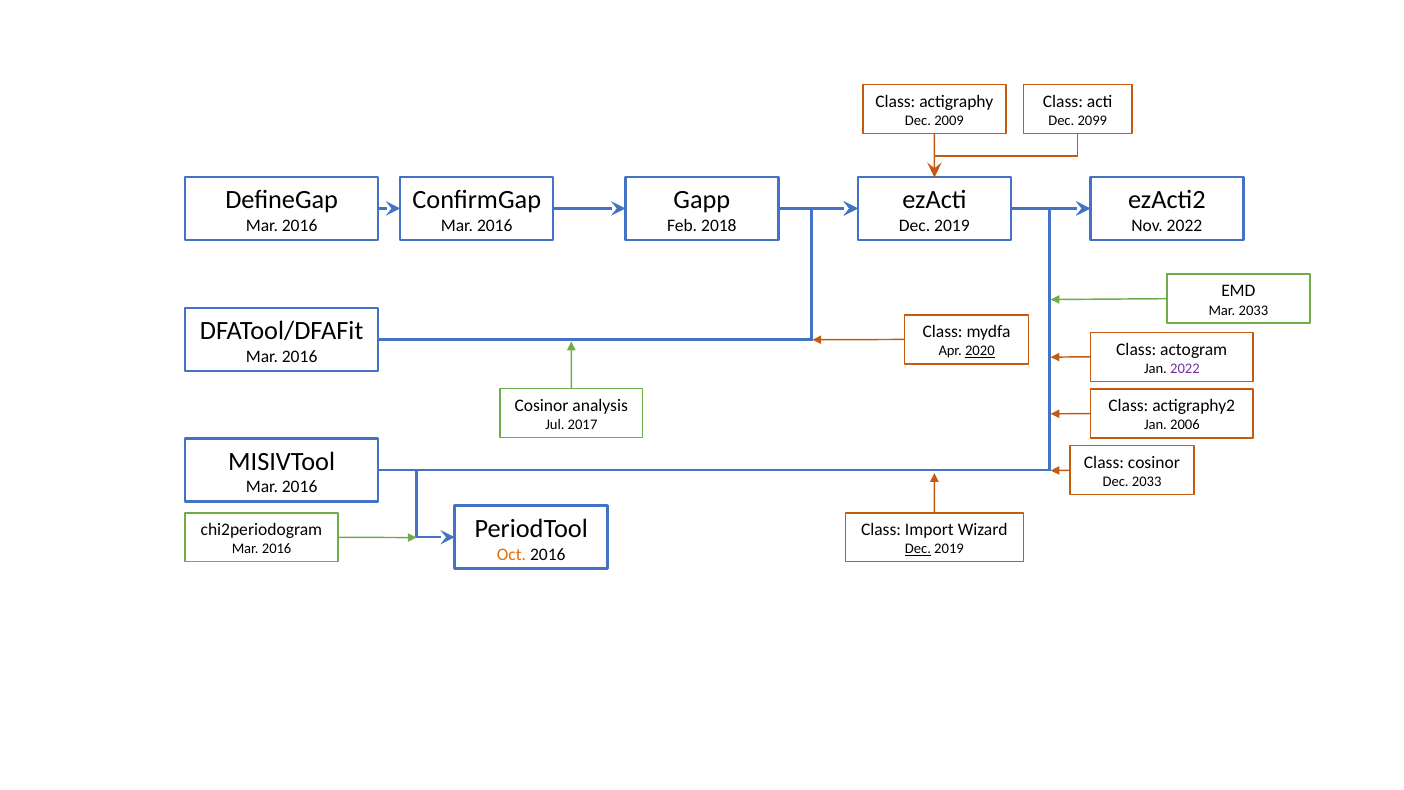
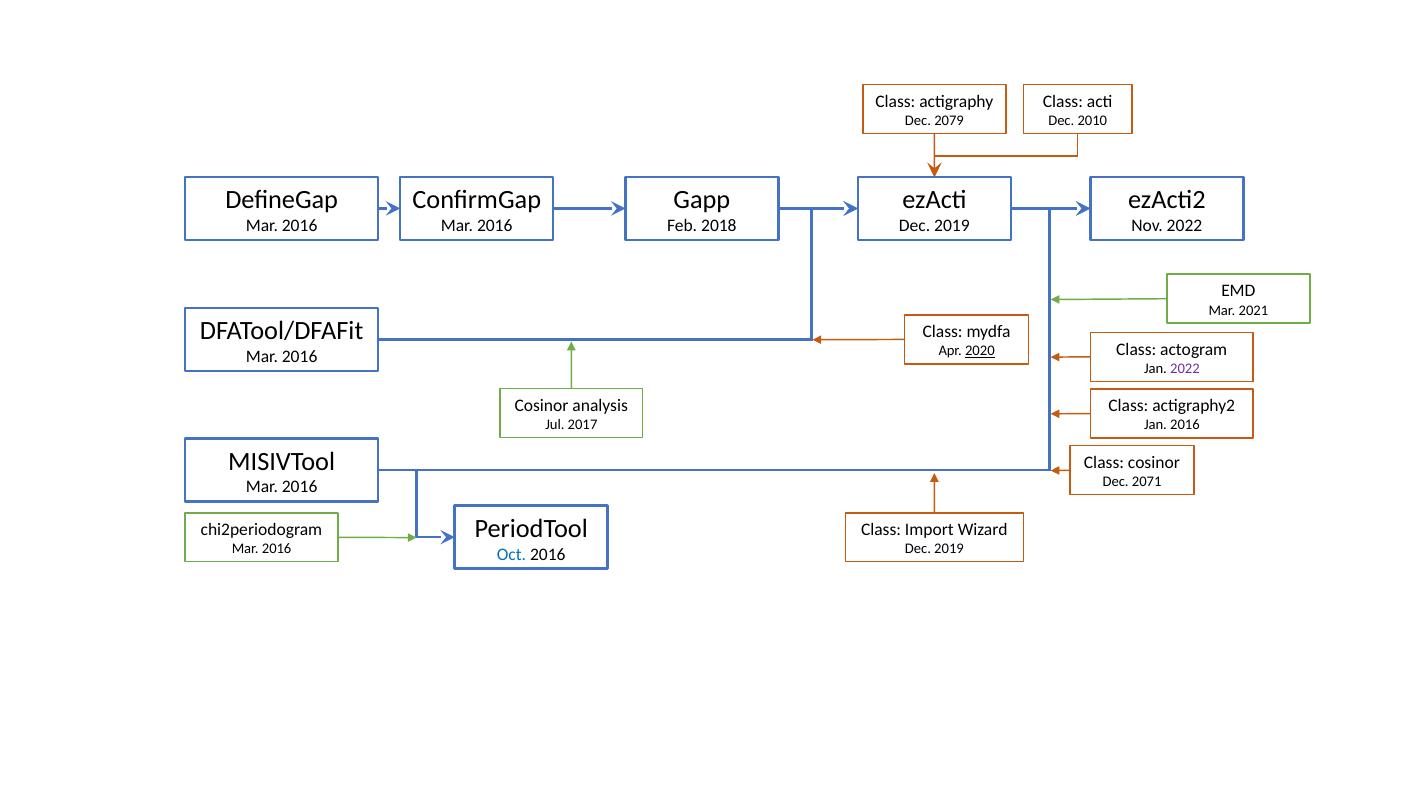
2009: 2009 -> 2079
2099: 2099 -> 2010
Mar 2033: 2033 -> 2021
Jan 2006: 2006 -> 2016
Dec 2033: 2033 -> 2071
Dec at (918, 549) underline: present -> none
Oct colour: orange -> blue
